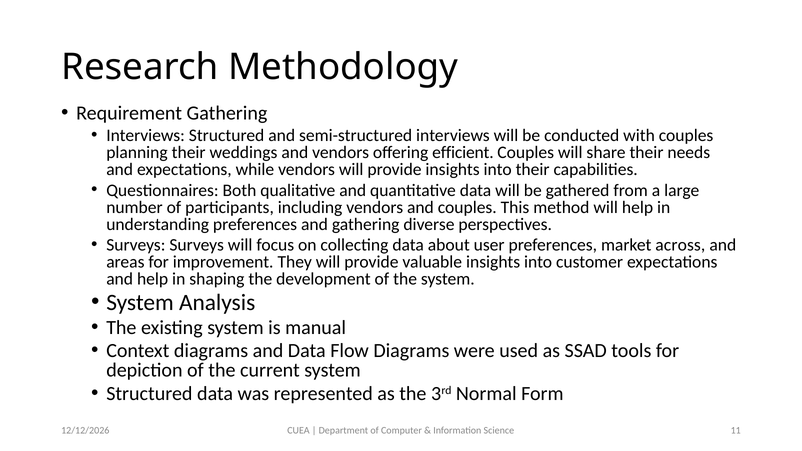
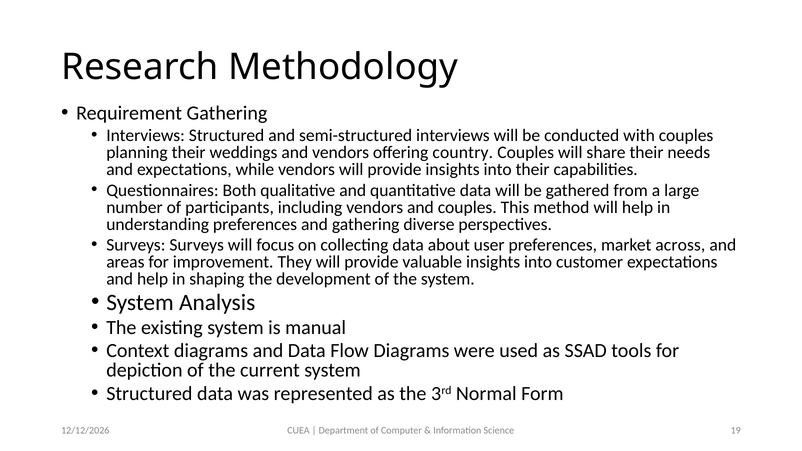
efficient: efficient -> country
11: 11 -> 19
